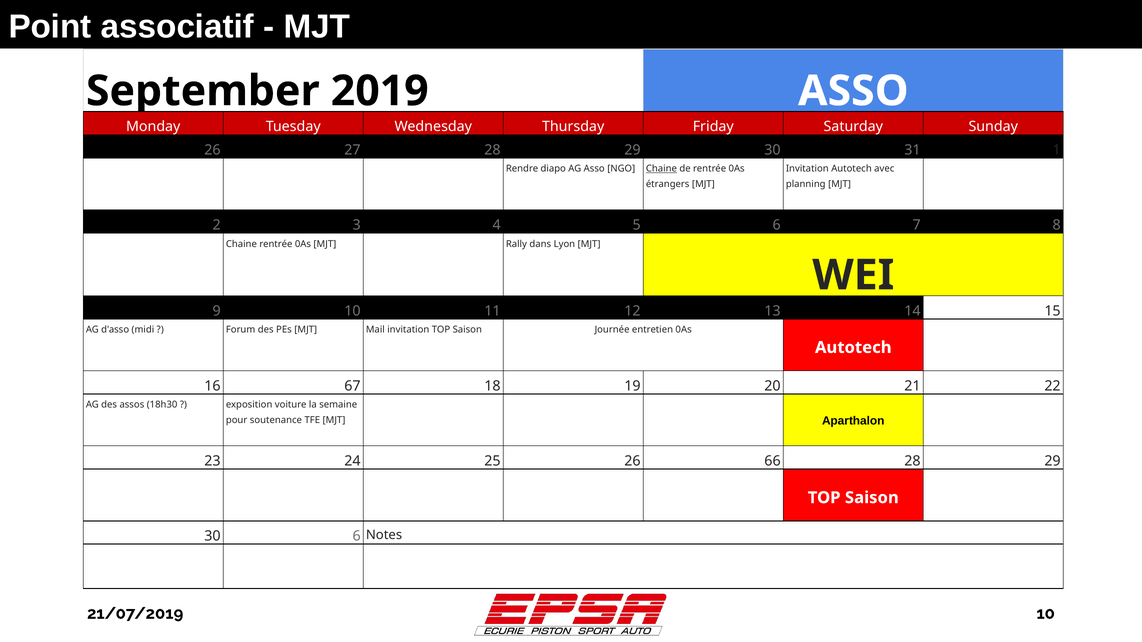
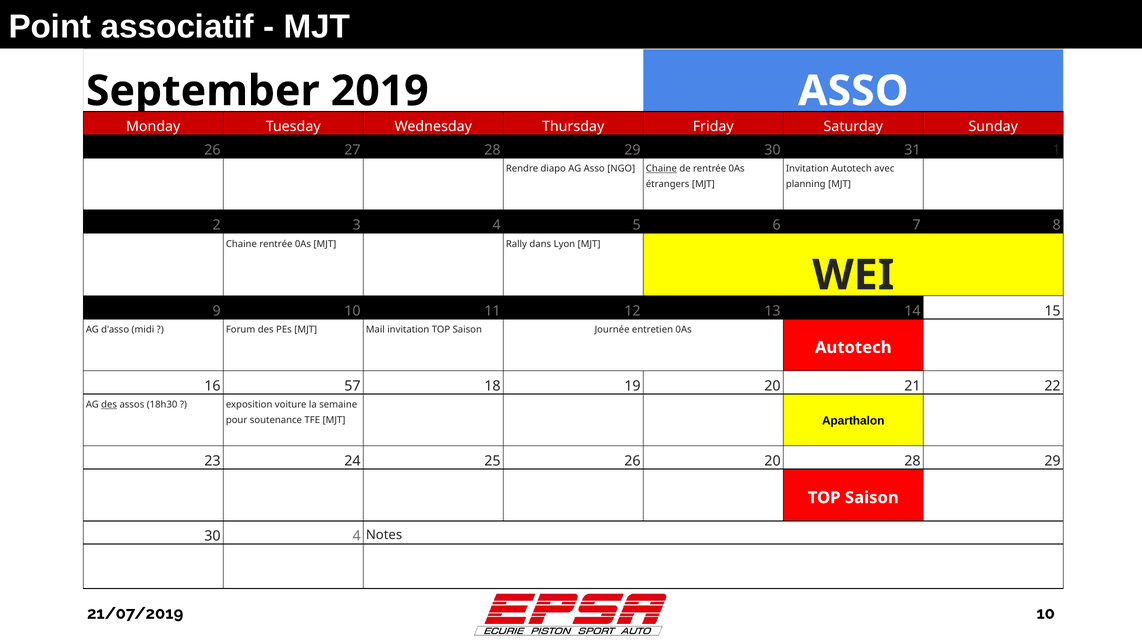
67: 67 -> 57
des at (109, 405) underline: none -> present
26 66: 66 -> 20
30 6: 6 -> 4
